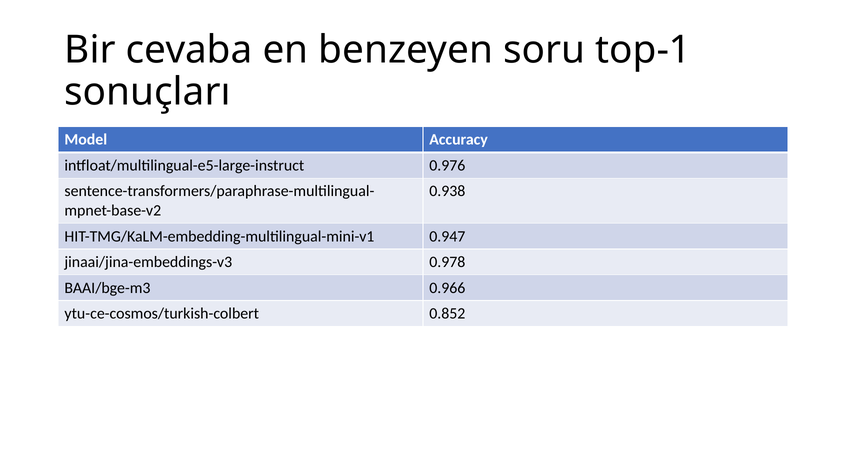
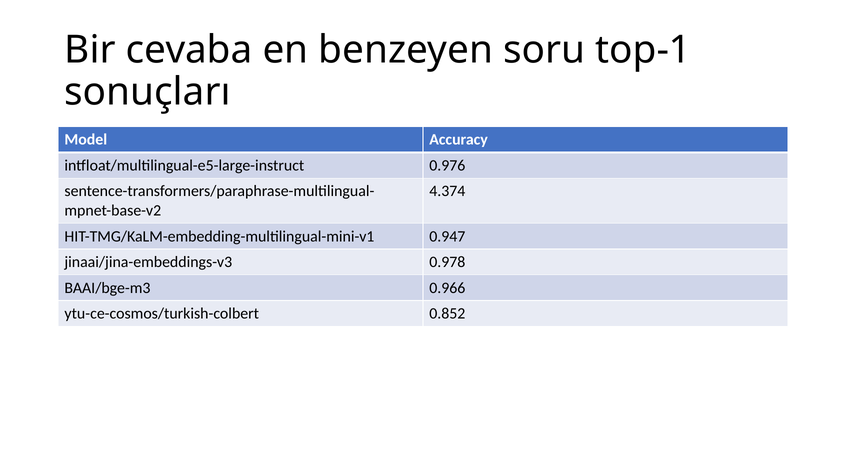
0.938: 0.938 -> 4.374
